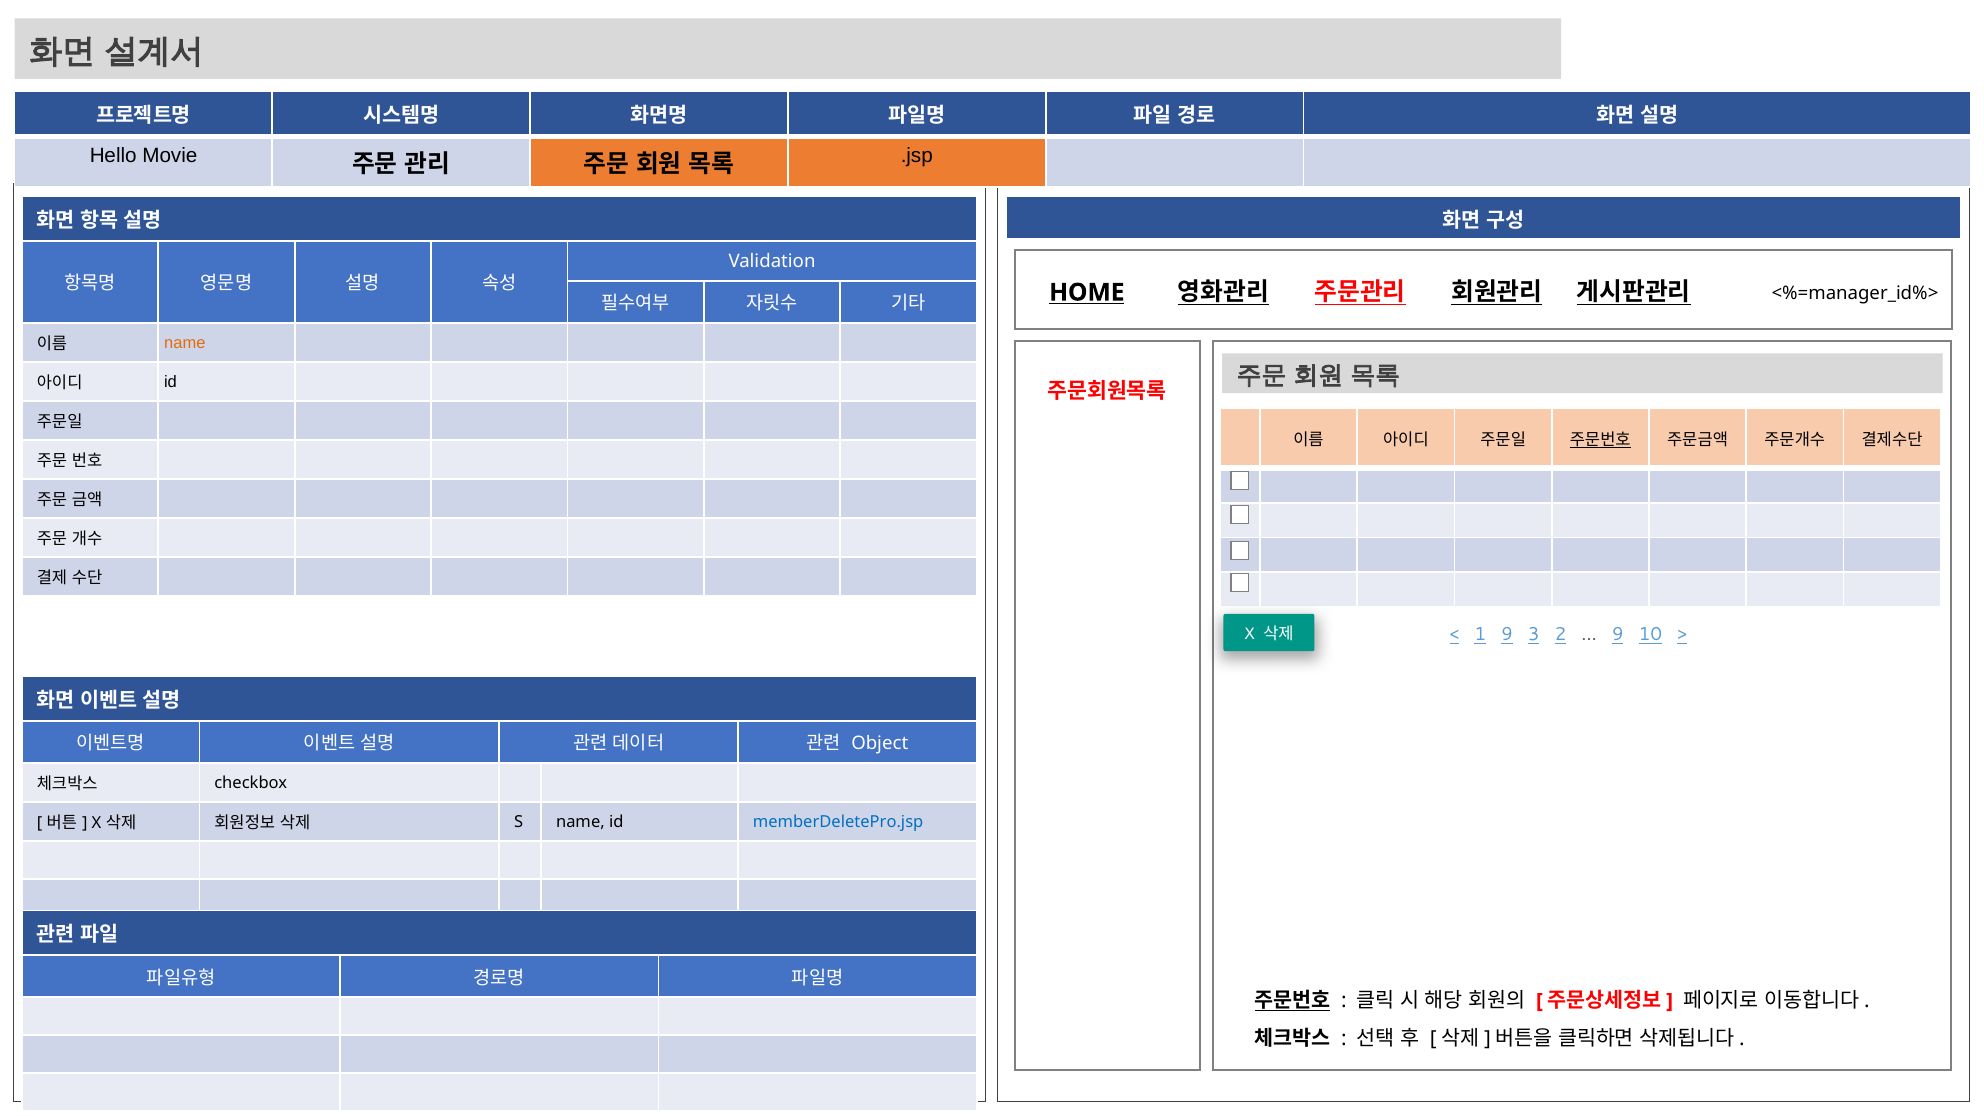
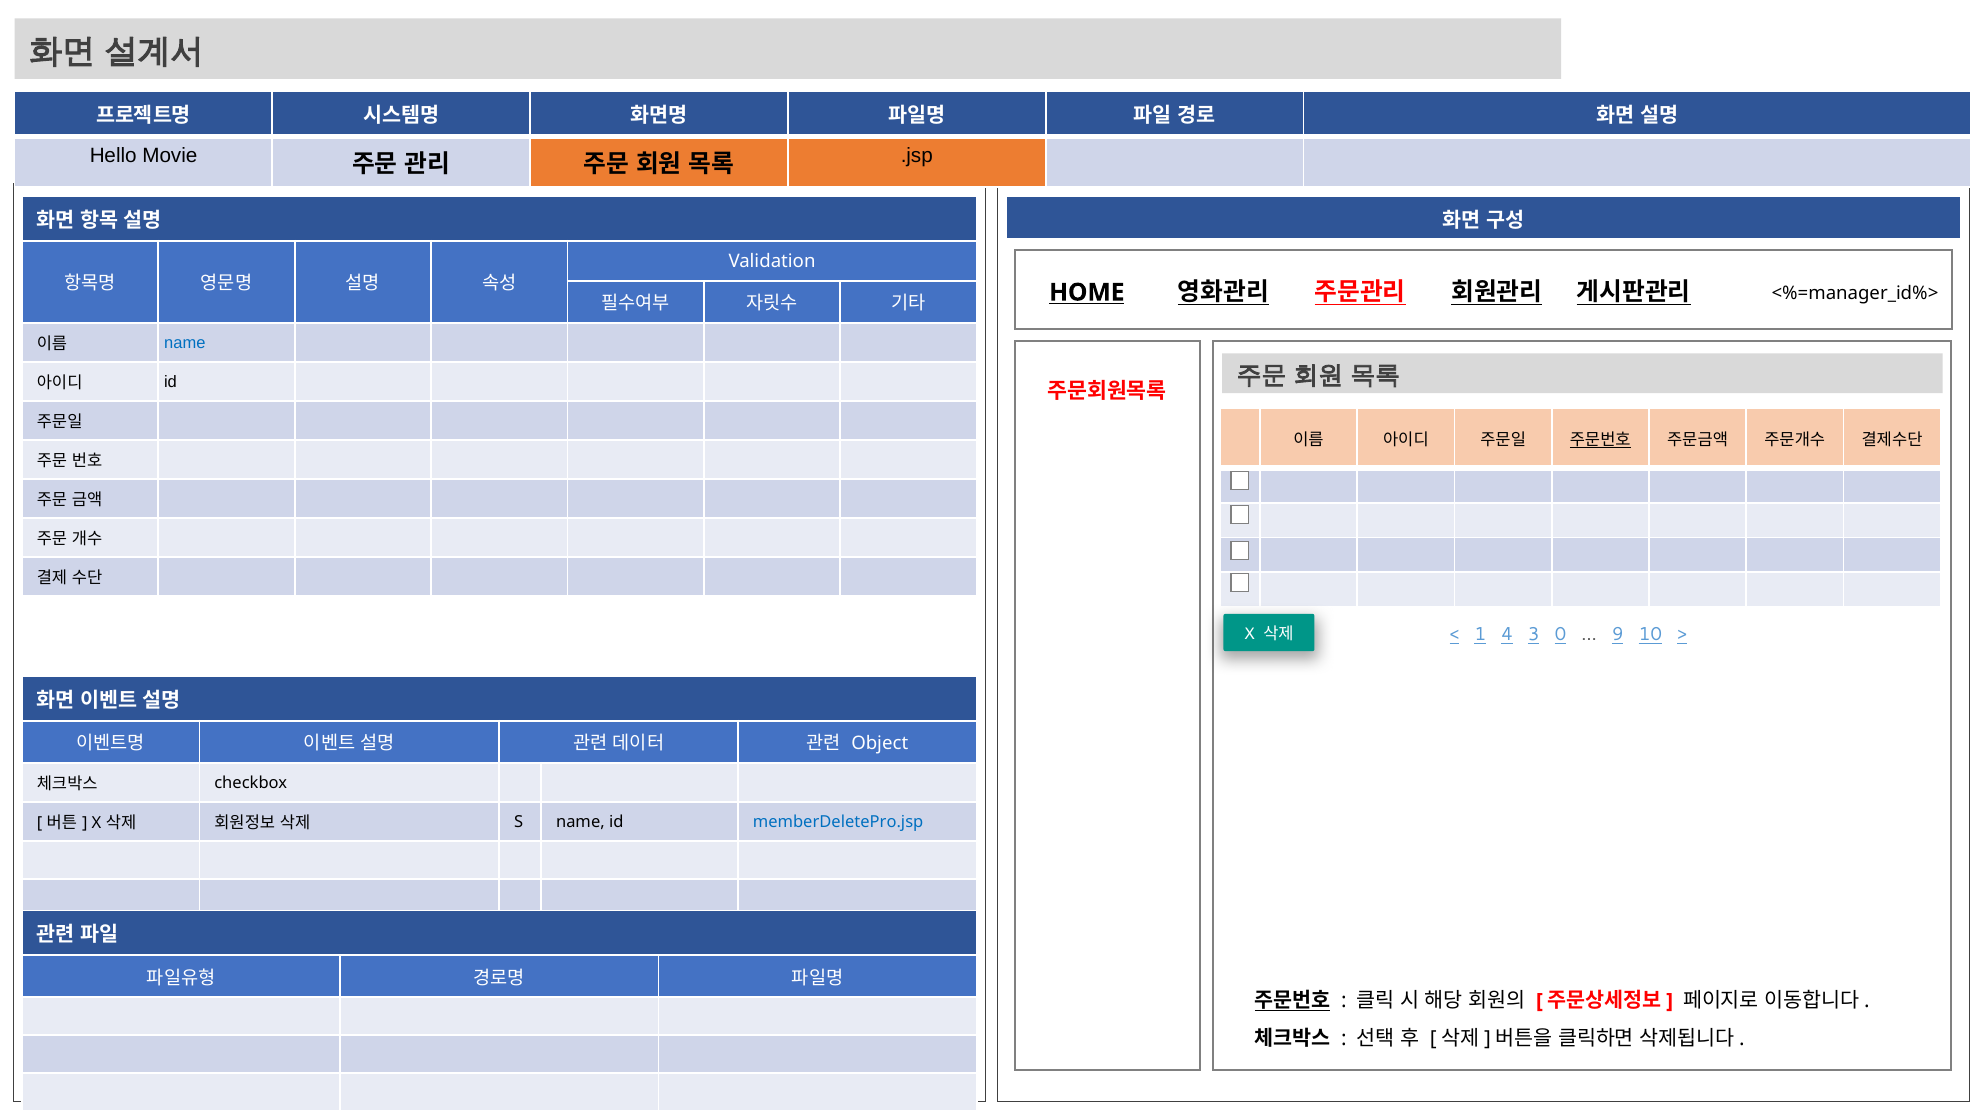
name at (185, 343) colour: orange -> blue
1 9: 9 -> 4
2: 2 -> 0
